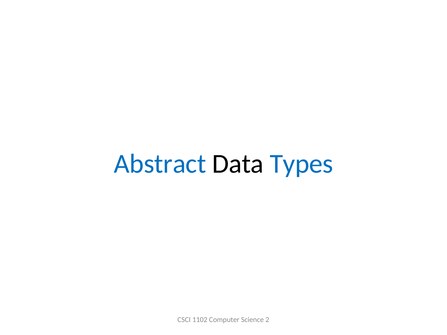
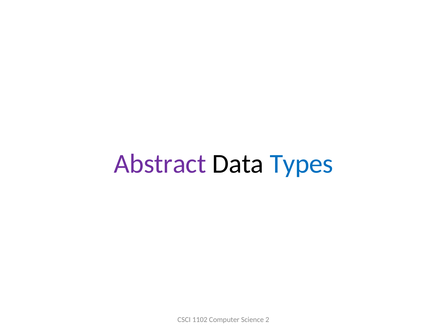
Abstract colour: blue -> purple
